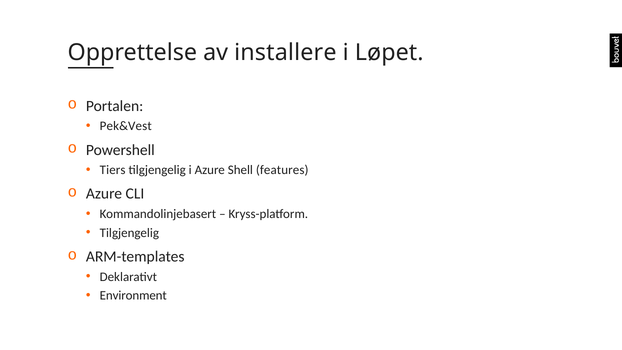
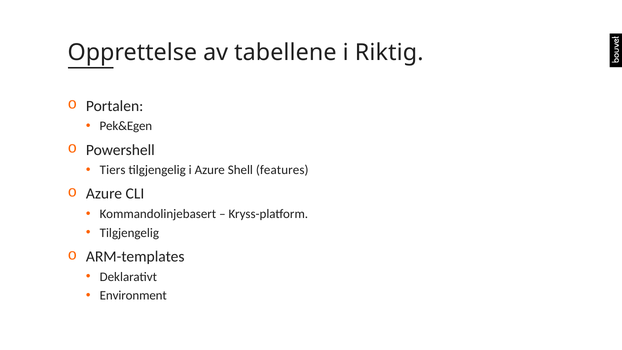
installere: installere -> tabellene
Løpet: Løpet -> Riktig
Pek&Vest: Pek&Vest -> Pek&Egen
